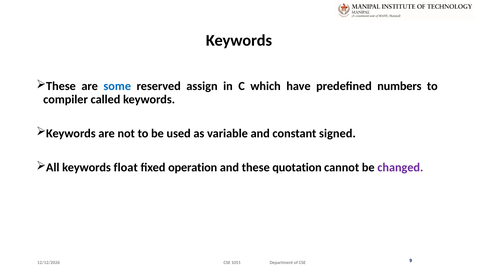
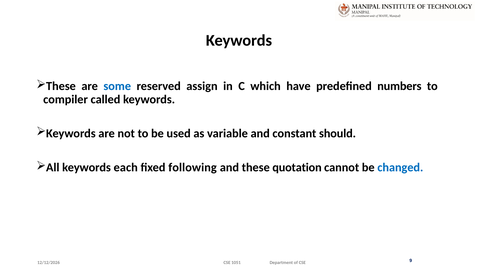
signed: signed -> should
float: float -> each
operation: operation -> following
changed colour: purple -> blue
